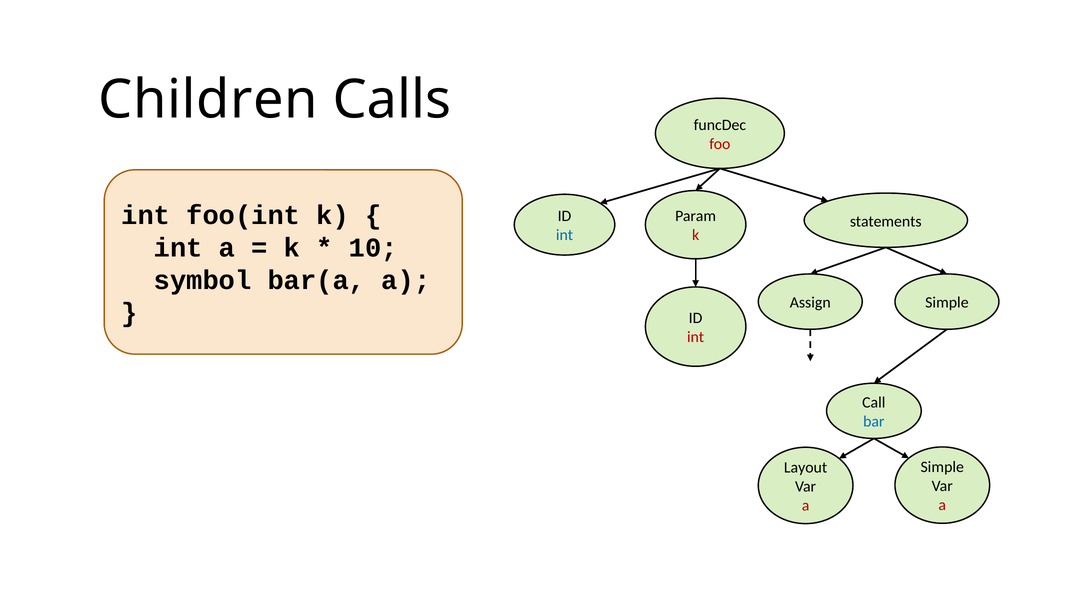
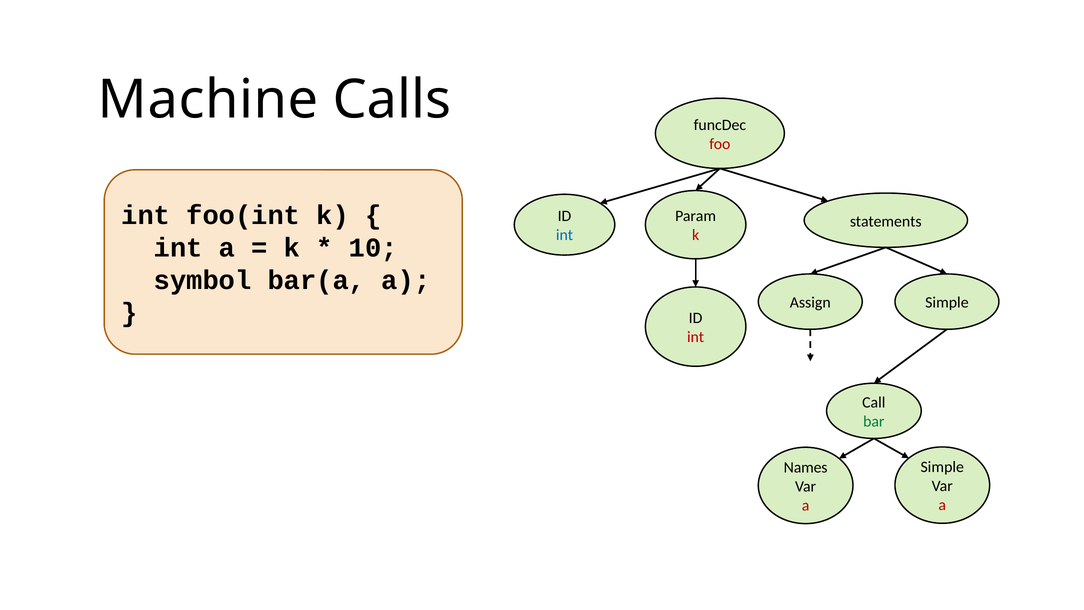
Children: Children -> Machine
bar colour: blue -> green
Layout: Layout -> Names
